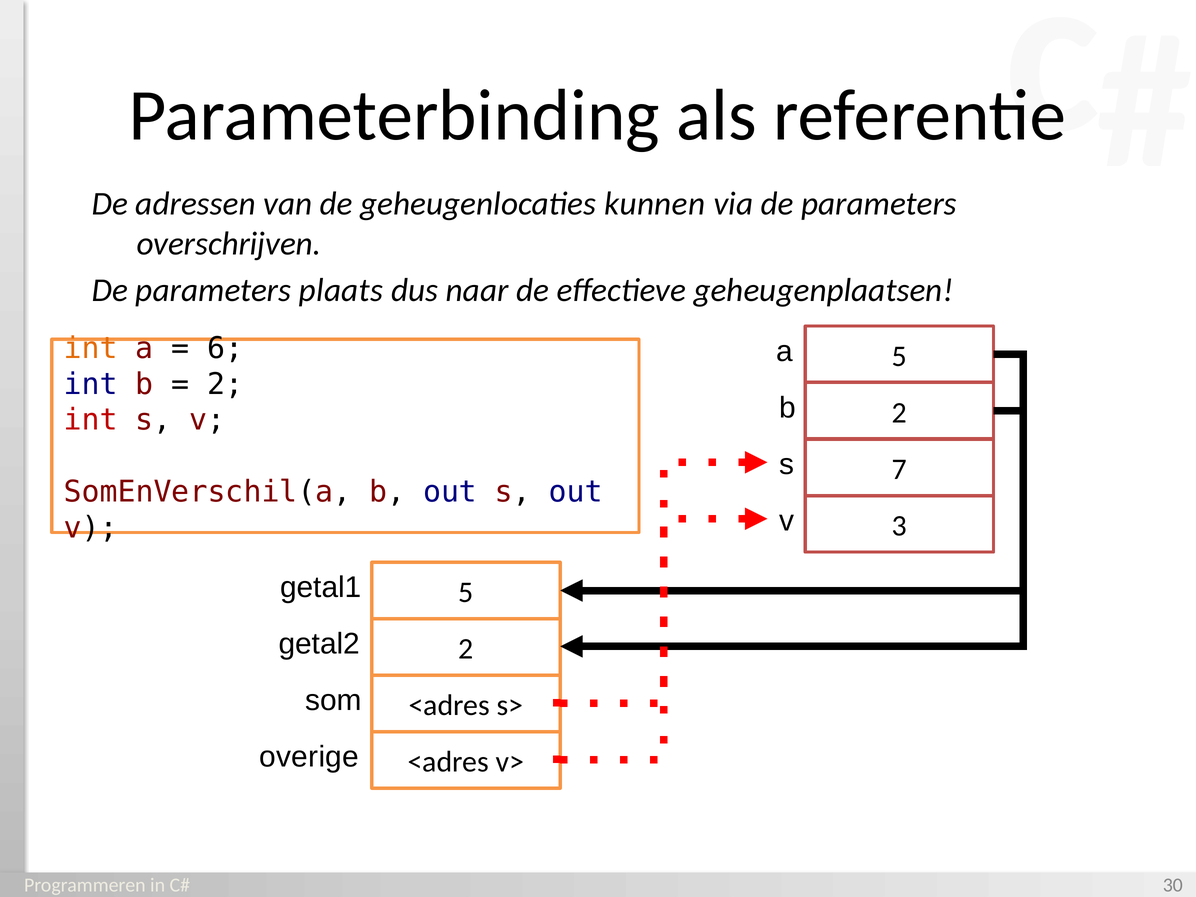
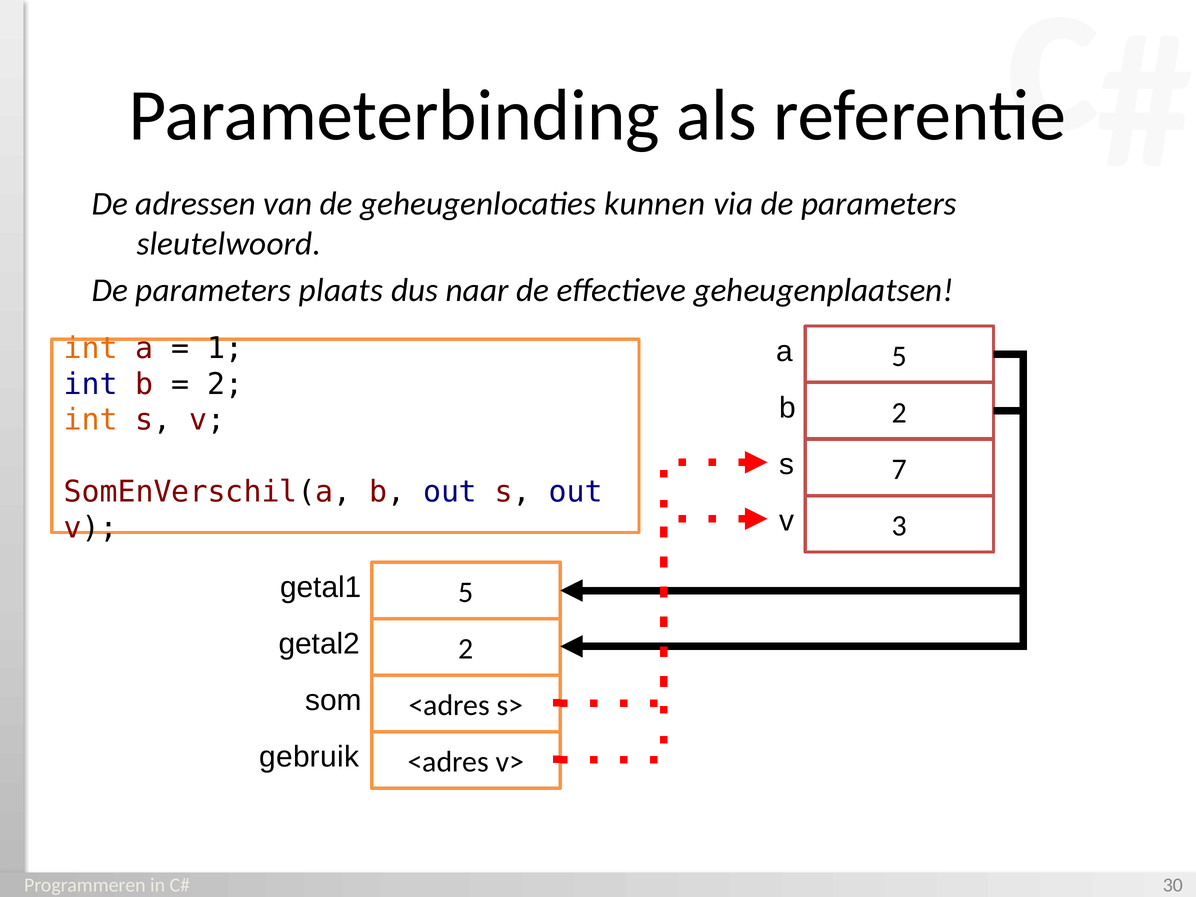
overschrijven: overschrijven -> sleutelwoord
6: 6 -> 1
int at (91, 420) colour: red -> orange
overige: overige -> gebruik
